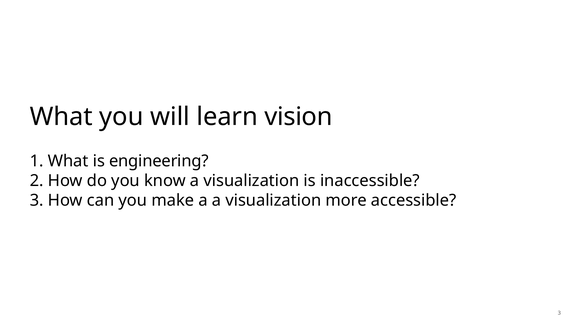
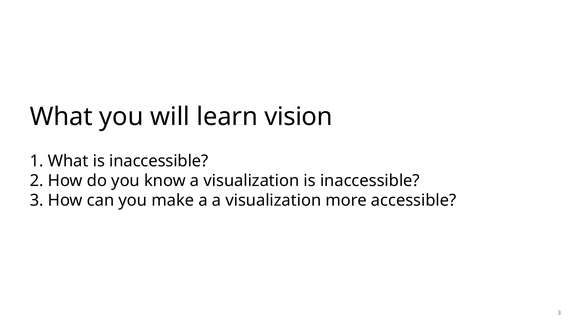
What is engineering: engineering -> inaccessible
